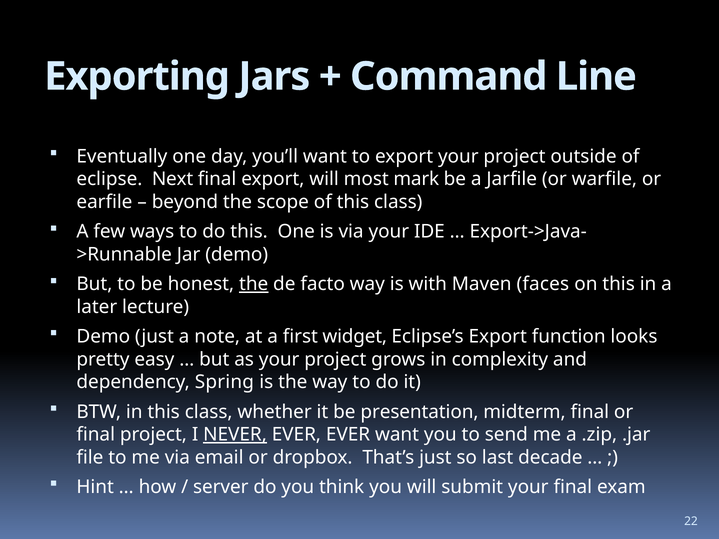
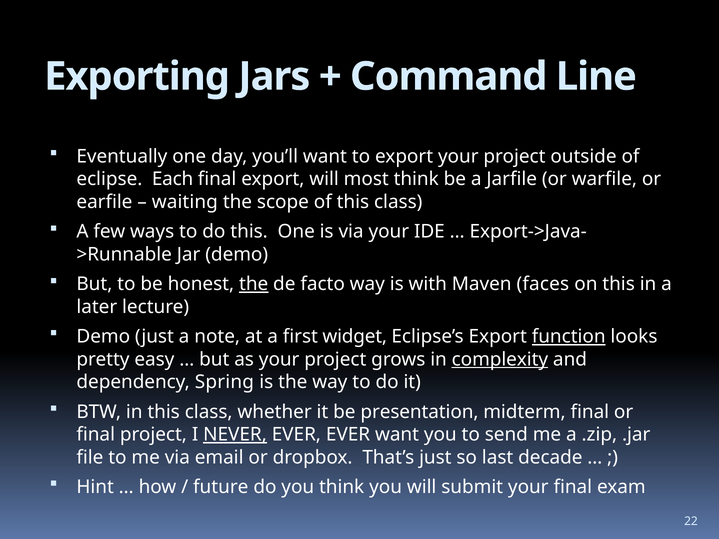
Next: Next -> Each
most mark: mark -> think
beyond: beyond -> waiting
function underline: none -> present
complexity underline: none -> present
server: server -> future
